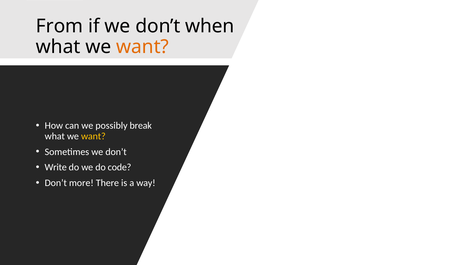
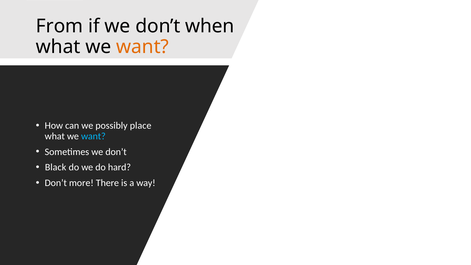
break: break -> place
want at (93, 136) colour: yellow -> light blue
Write: Write -> Black
code: code -> hard
